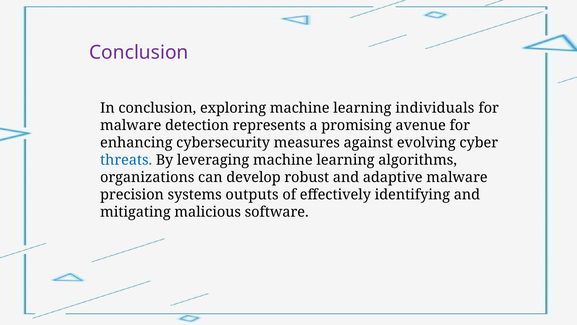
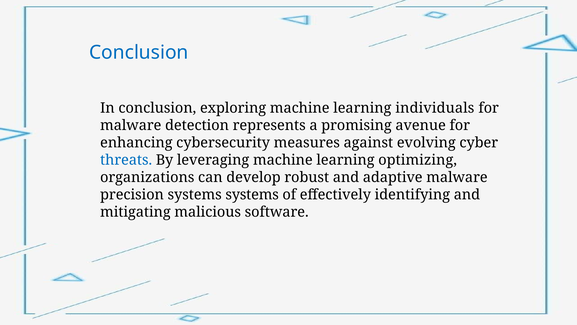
Conclusion at (139, 52) colour: purple -> blue
algorithms: algorithms -> optimizing
systems outputs: outputs -> systems
